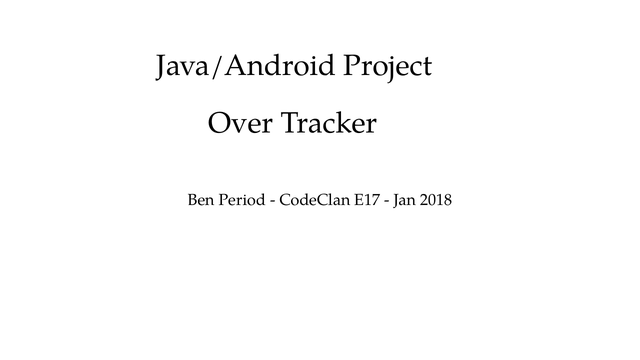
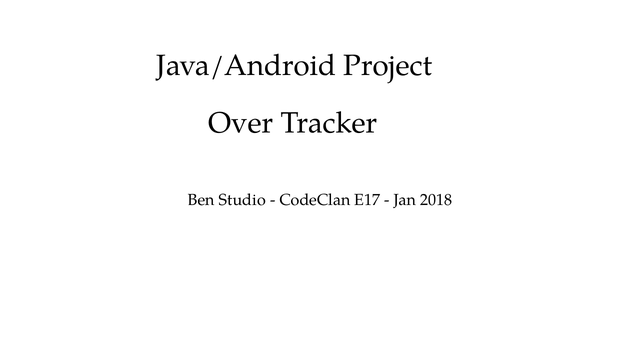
Period: Period -> Studio
